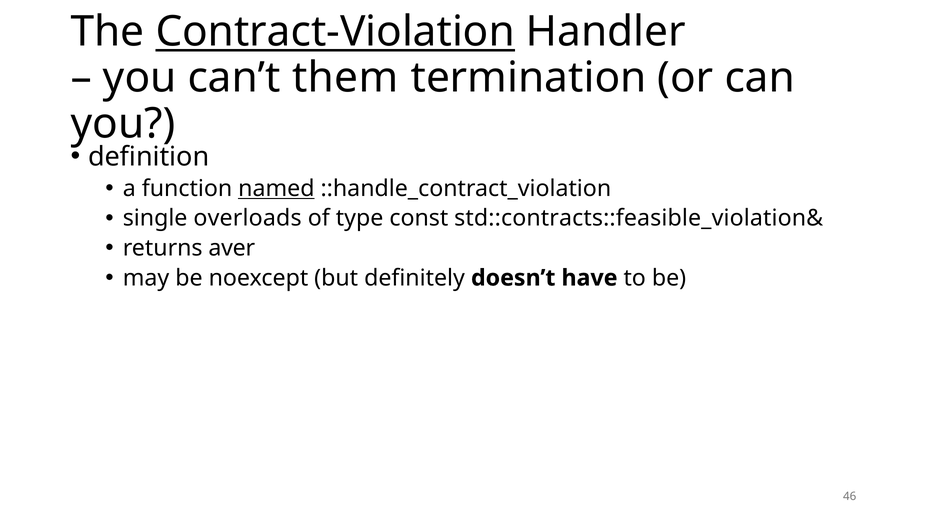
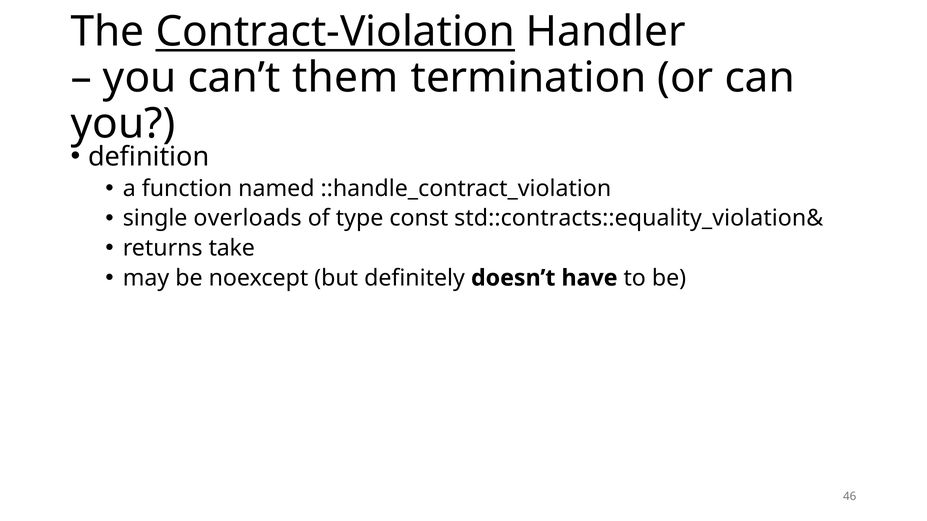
named underline: present -> none
std::contracts::feasible_violation&: std::contracts::feasible_violation& -> std::contracts::equality_violation&
aver: aver -> take
